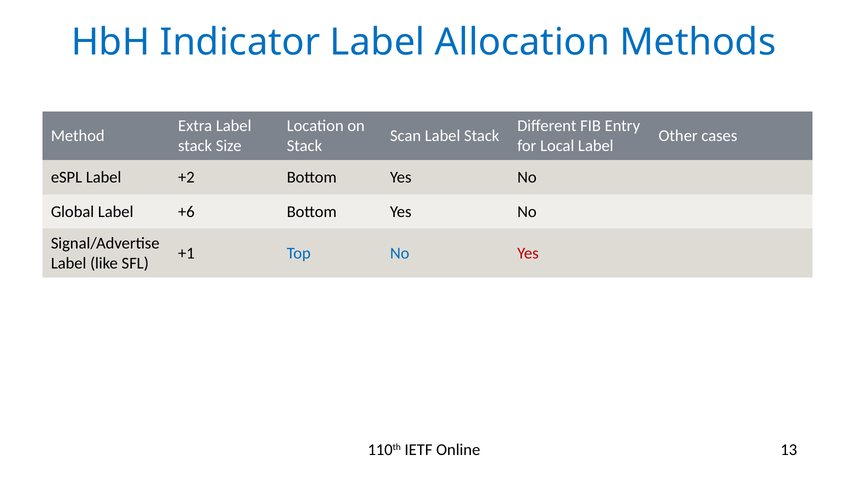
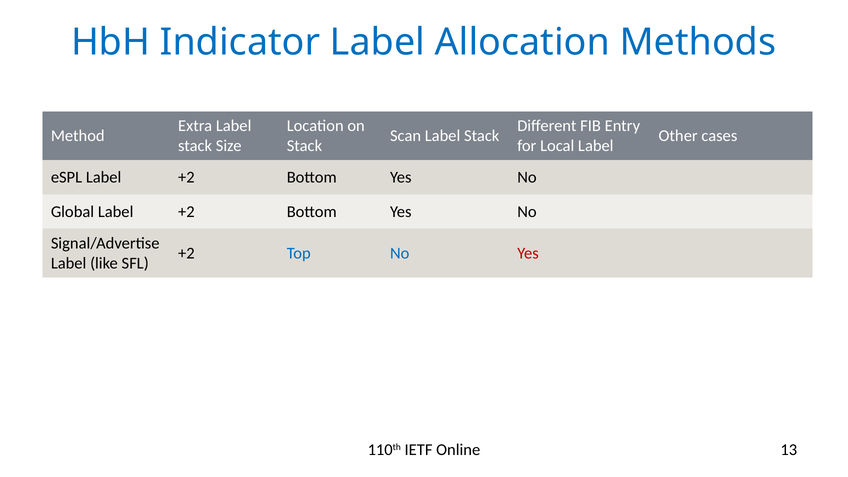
Global Label +6: +6 -> +2
+1 at (186, 253): +1 -> +2
